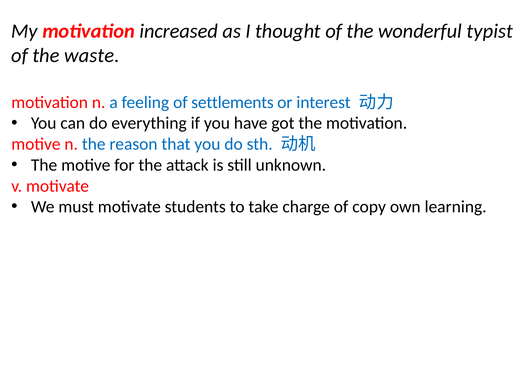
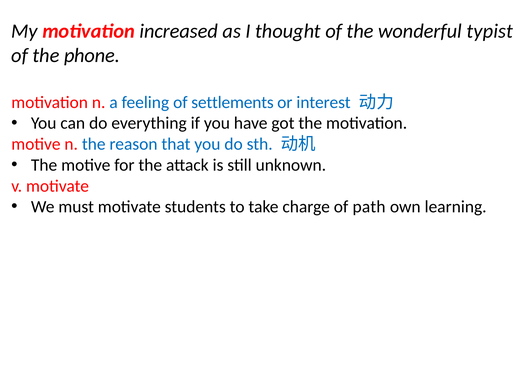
waste: waste -> phone
copy: copy -> path
